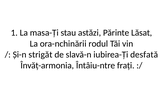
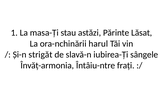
rodul: rodul -> harul
desfată: desfată -> sângele
